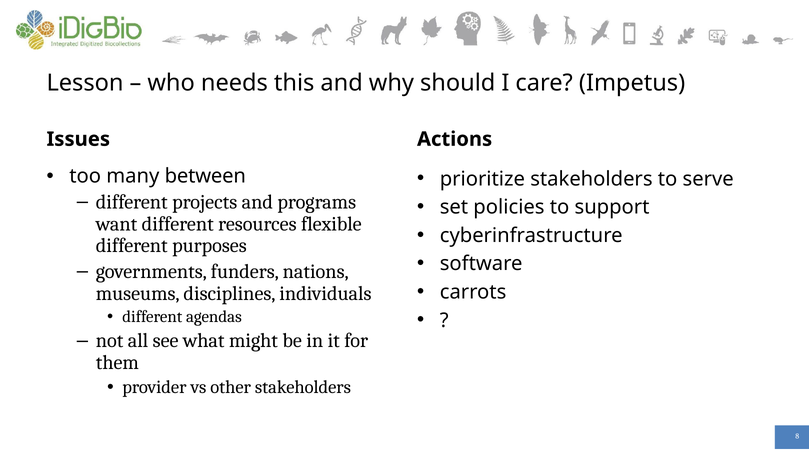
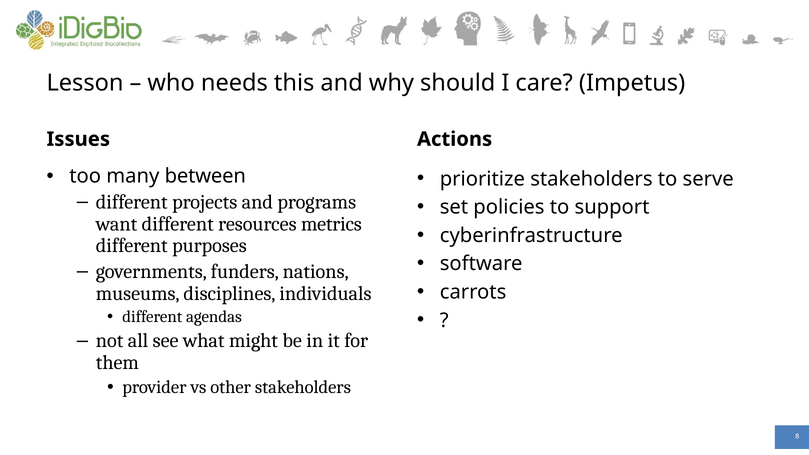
flexible: flexible -> metrics
